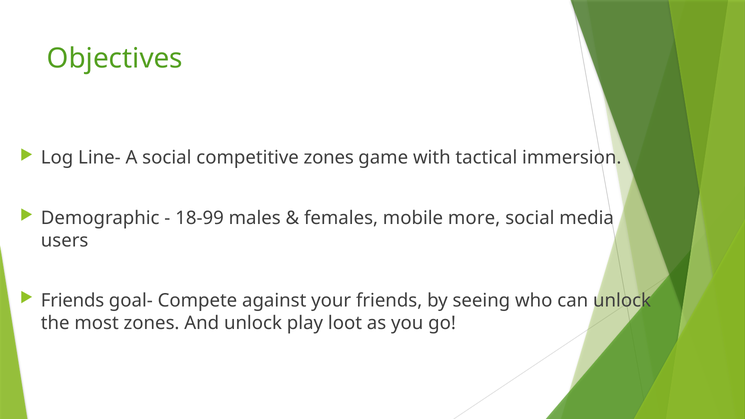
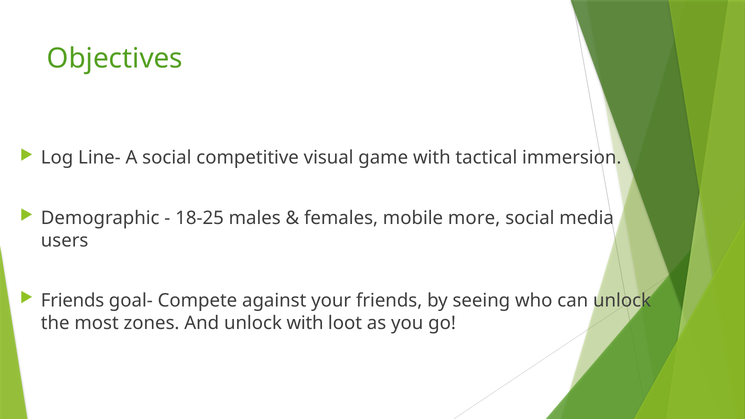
competitive zones: zones -> visual
18-99: 18-99 -> 18-25
unlock play: play -> with
